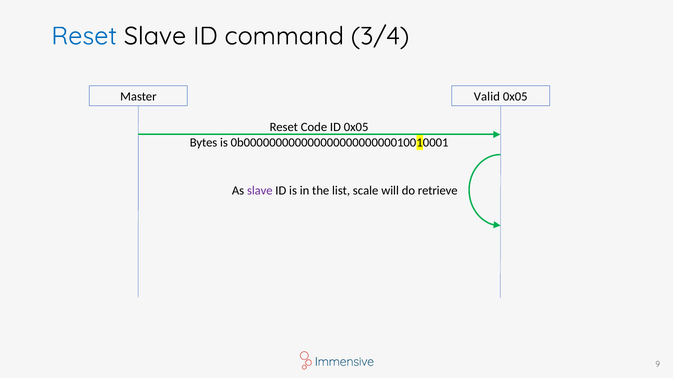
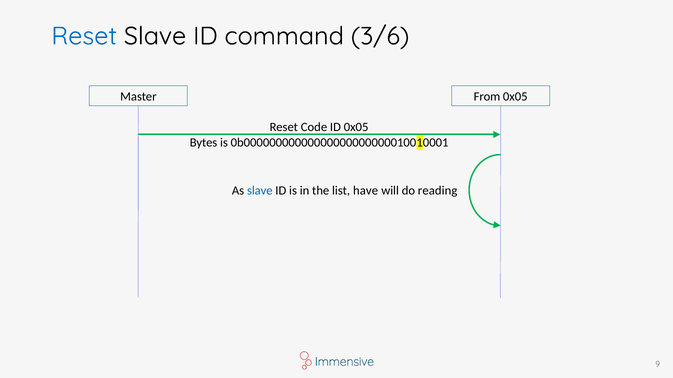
3/4: 3/4 -> 3/6
Valid: Valid -> From
slave at (260, 191) colour: purple -> blue
scale: scale -> have
retrieve: retrieve -> reading
